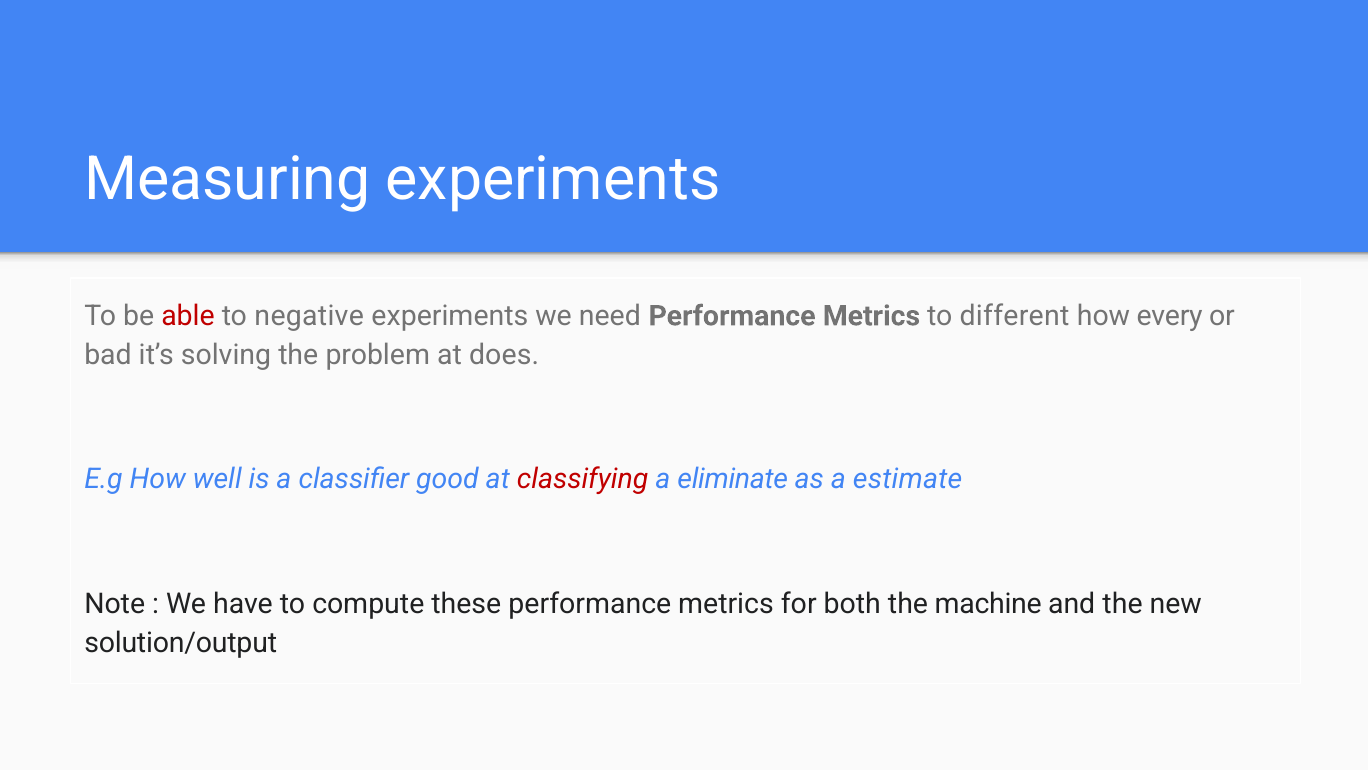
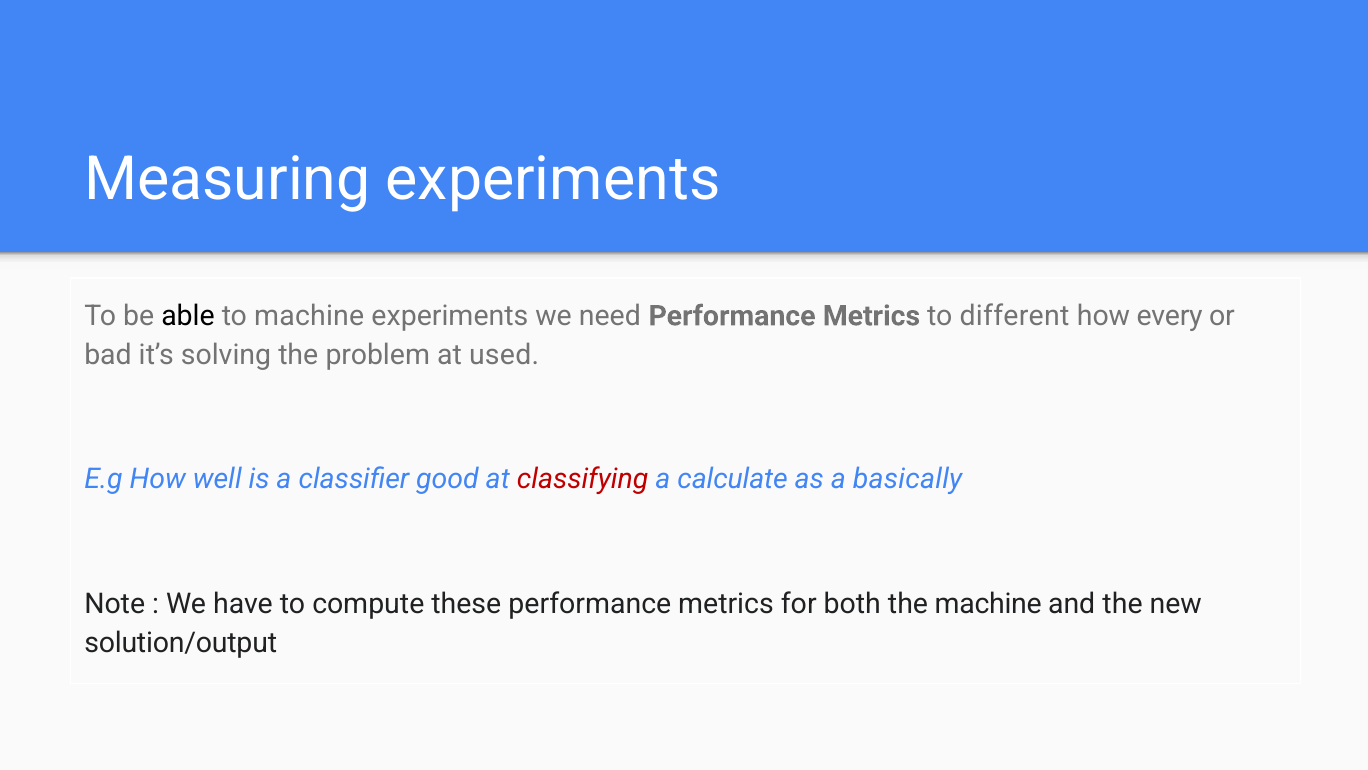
able colour: red -> black
to negative: negative -> machine
does: does -> used
eliminate: eliminate -> calculate
estimate: estimate -> basically
